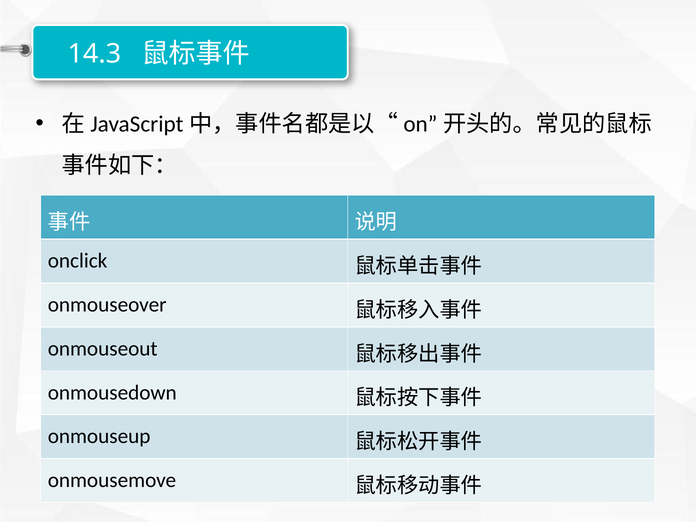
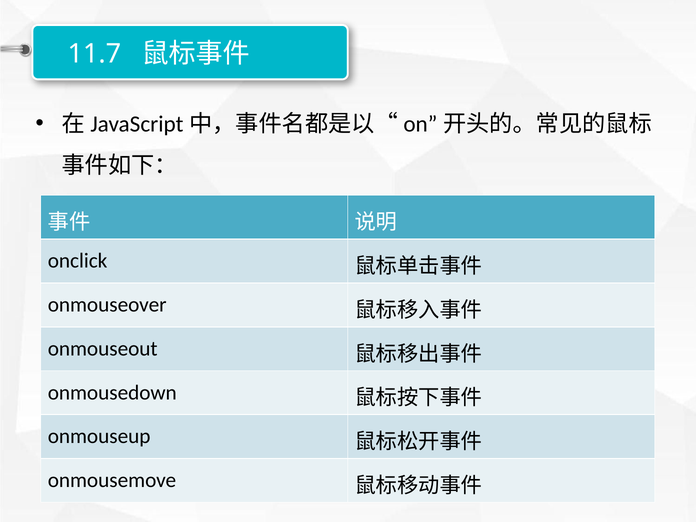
14.3: 14.3 -> 11.7
